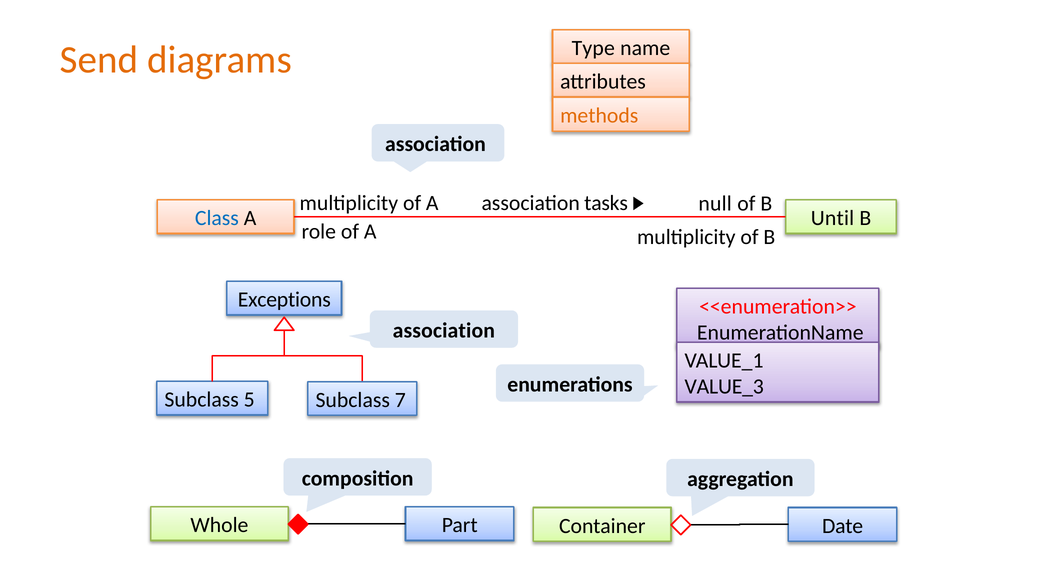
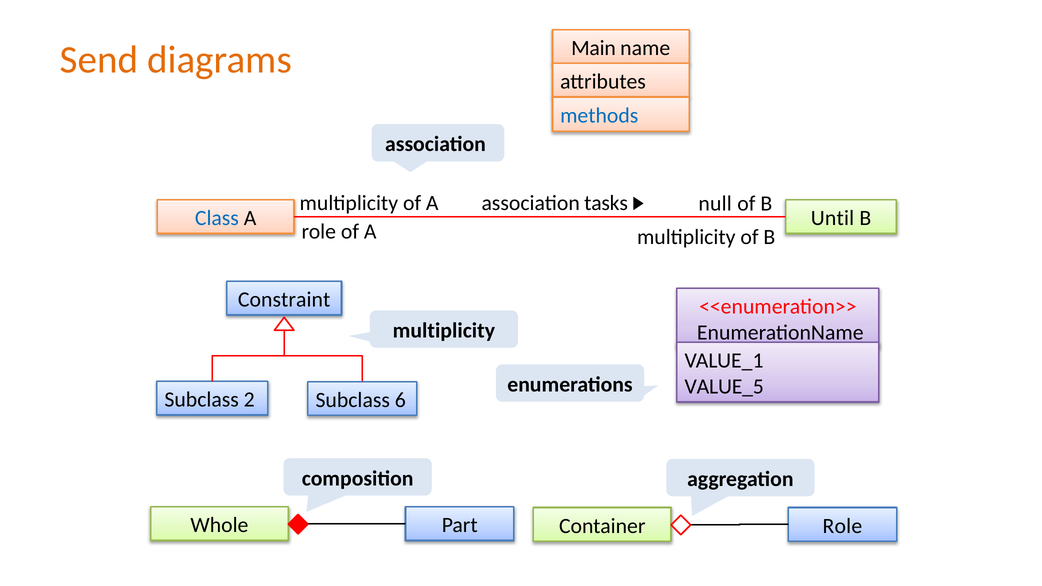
Type: Type -> Main
methods colour: orange -> blue
Exceptions: Exceptions -> Constraint
association at (444, 331): association -> multiplicity
VALUE_3: VALUE_3 -> VALUE_5
5: 5 -> 2
7: 7 -> 6
Container Date: Date -> Role
